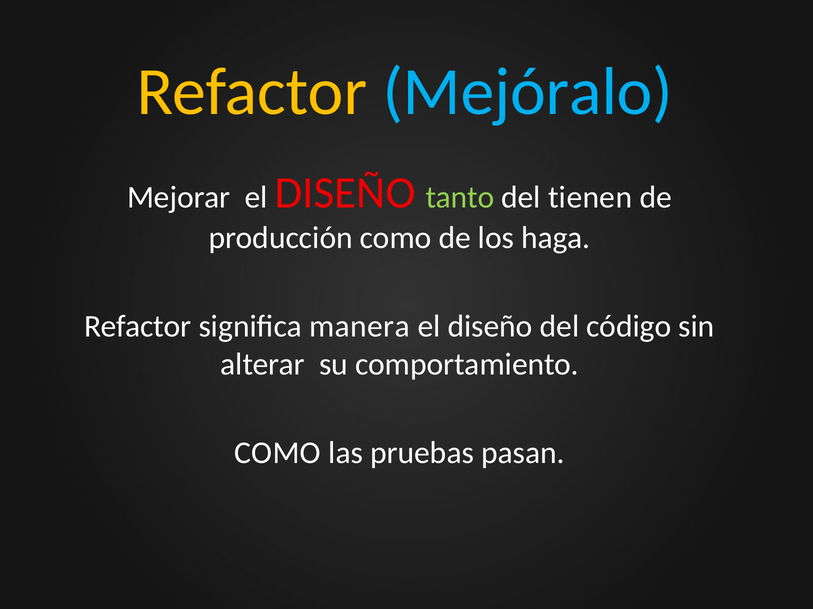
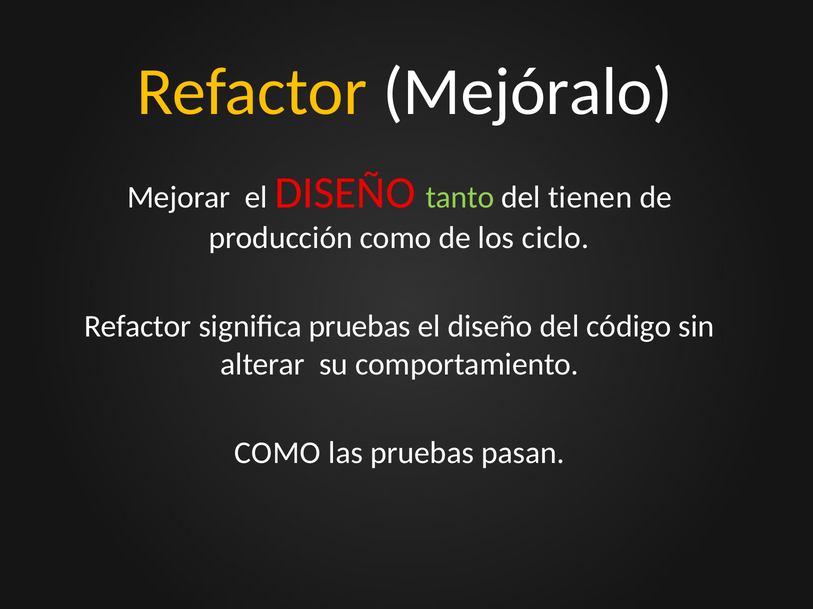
Mejóralo colour: light blue -> white
haga: haga -> ciclo
significa manera: manera -> pruebas
